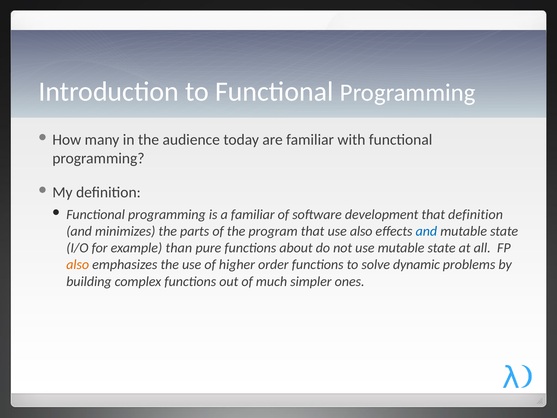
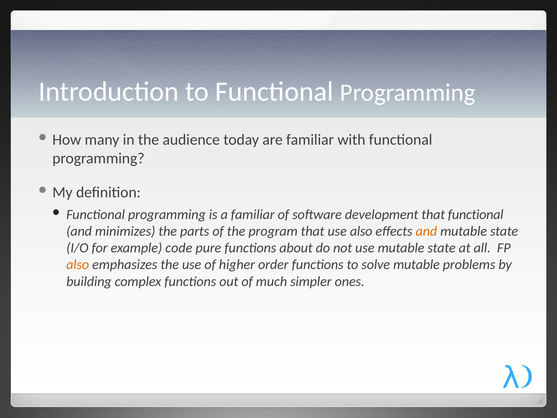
that definition: definition -> functional
and at (426, 231) colour: blue -> orange
than: than -> code
solve dynamic: dynamic -> mutable
